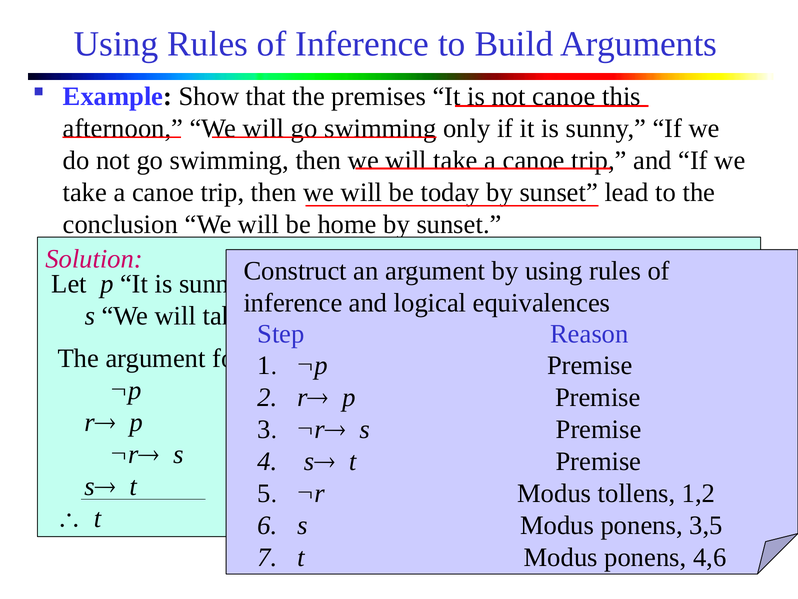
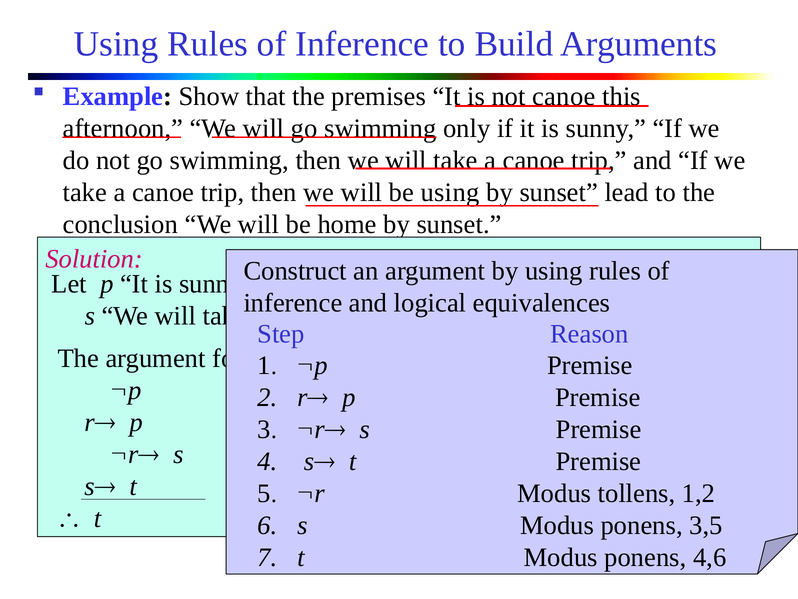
be today: today -> using
